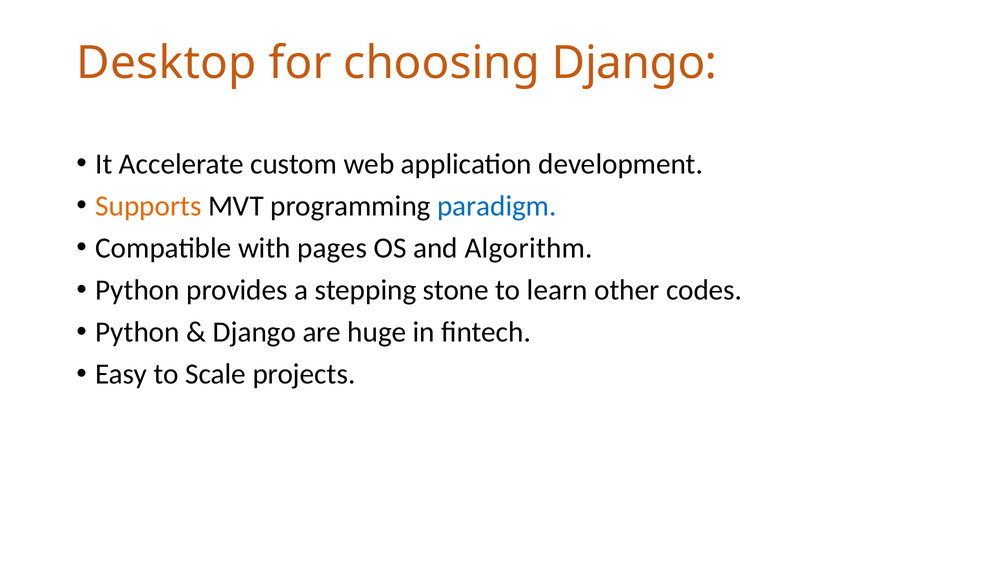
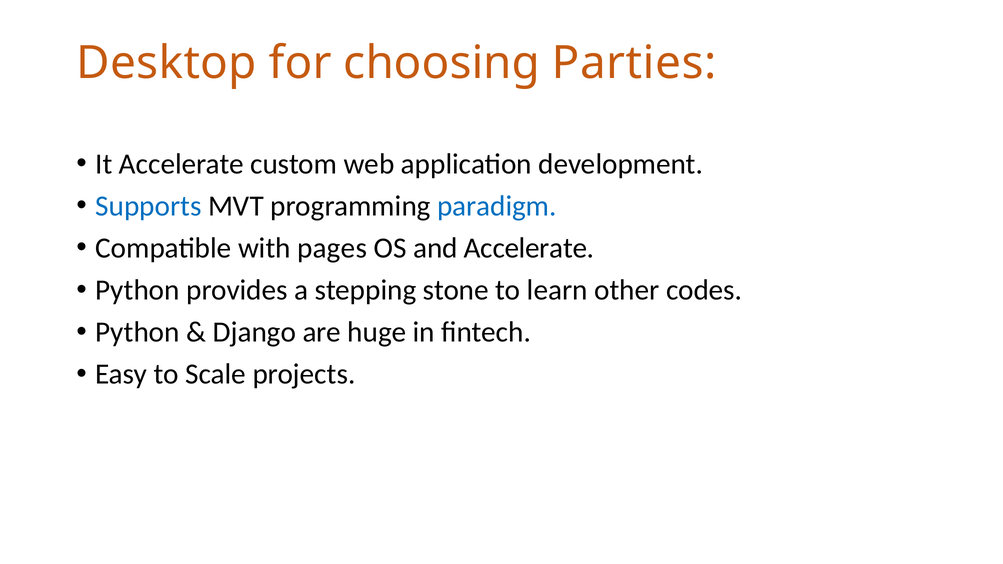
choosing Django: Django -> Parties
Supports colour: orange -> blue
and Algorithm: Algorithm -> Accelerate
